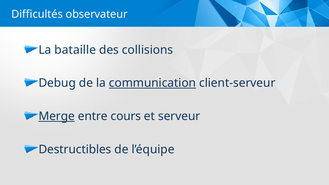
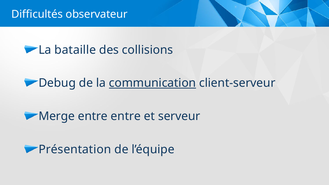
Merge underline: present -> none
entre cours: cours -> entre
Destructibles: Destructibles -> Présentation
